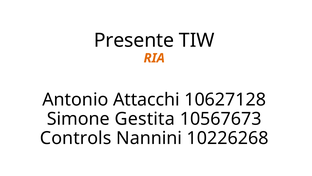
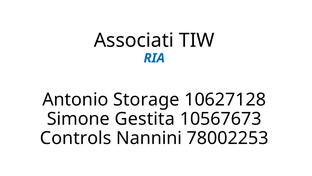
Presente: Presente -> Associati
RIA colour: orange -> blue
Attacchi: Attacchi -> Storage
10226268: 10226268 -> 78002253
